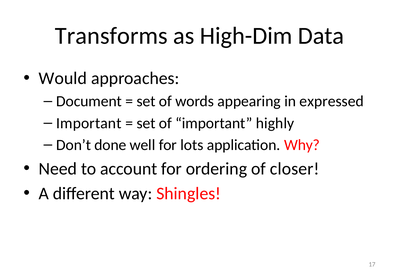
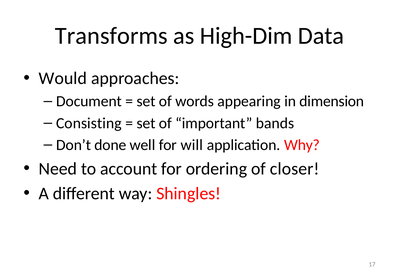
expressed: expressed -> dimension
Important at (89, 123): Important -> Consisting
highly: highly -> bands
lots: lots -> will
